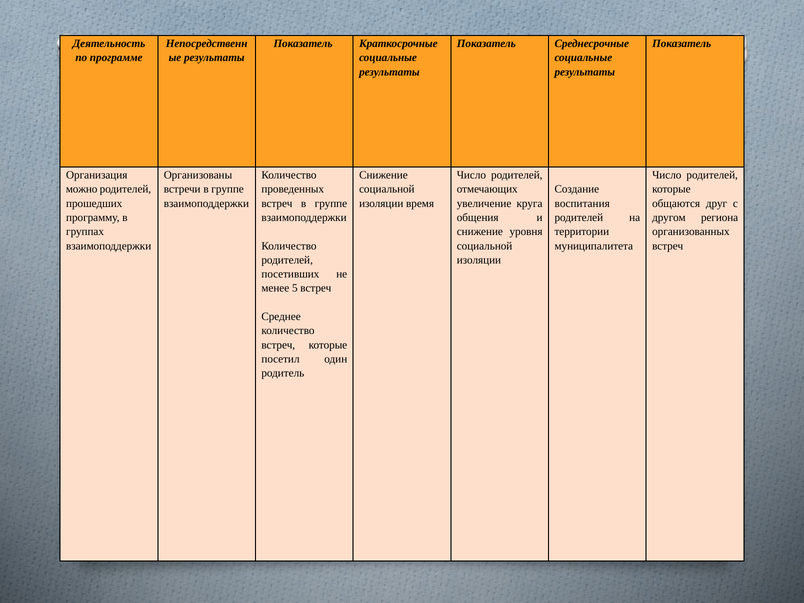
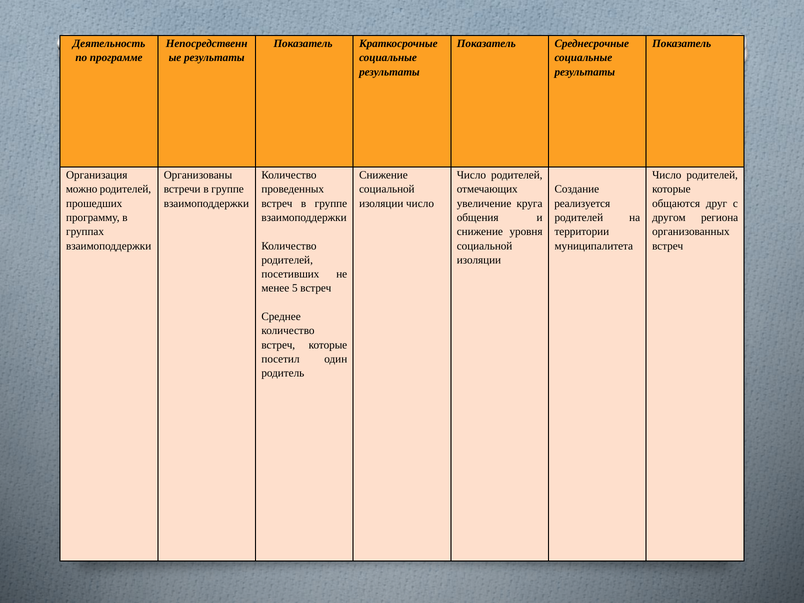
изоляции время: время -> число
воспитания: воспитания -> реализуется
